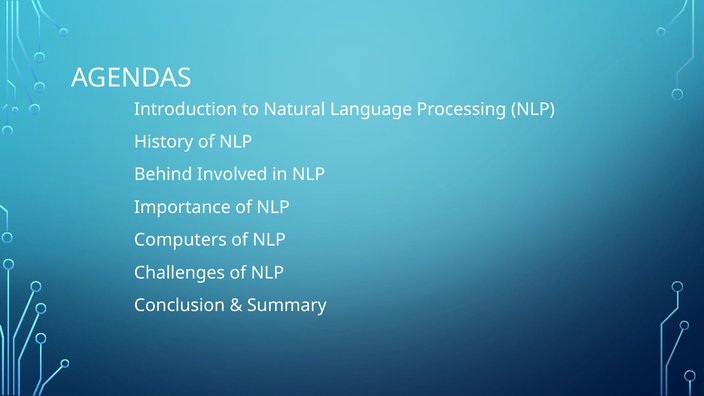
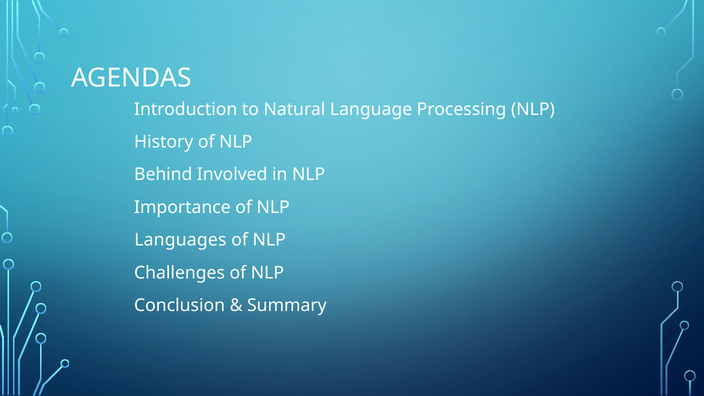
Computers: Computers -> Languages
